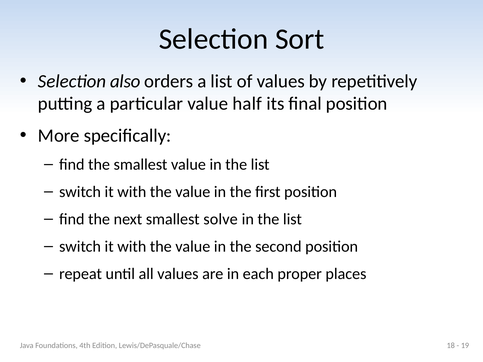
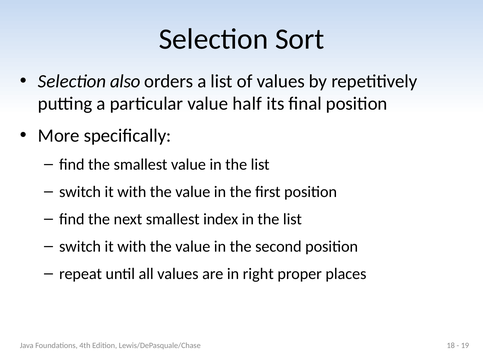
solve: solve -> index
each: each -> right
